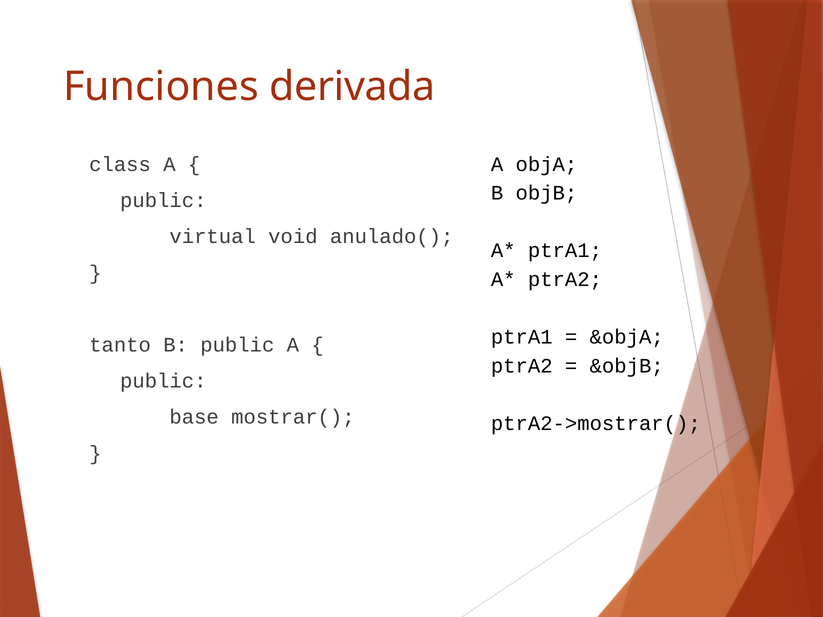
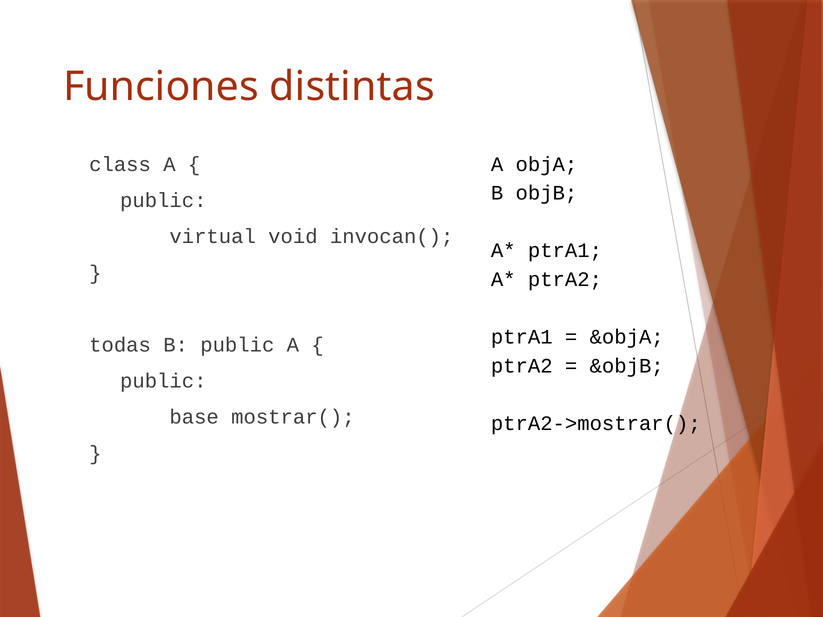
derivada: derivada -> distintas
anulado(: anulado( -> invocan(
tanto: tanto -> todas
